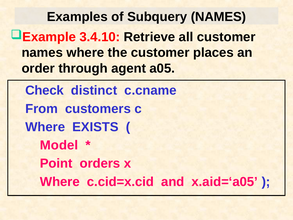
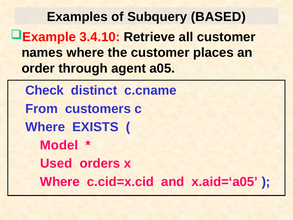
Subquery NAMES: NAMES -> BASED
Point: Point -> Used
